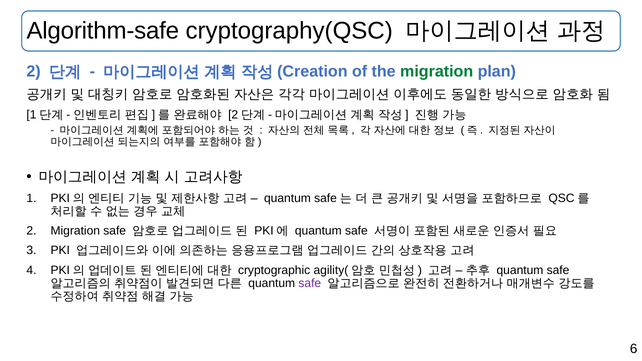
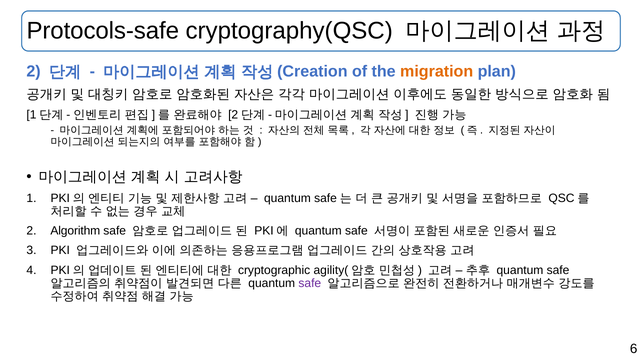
Algorithm-safe: Algorithm-safe -> Protocols-safe
migration at (437, 72) colour: green -> orange
2 Migration: Migration -> Algorithm
